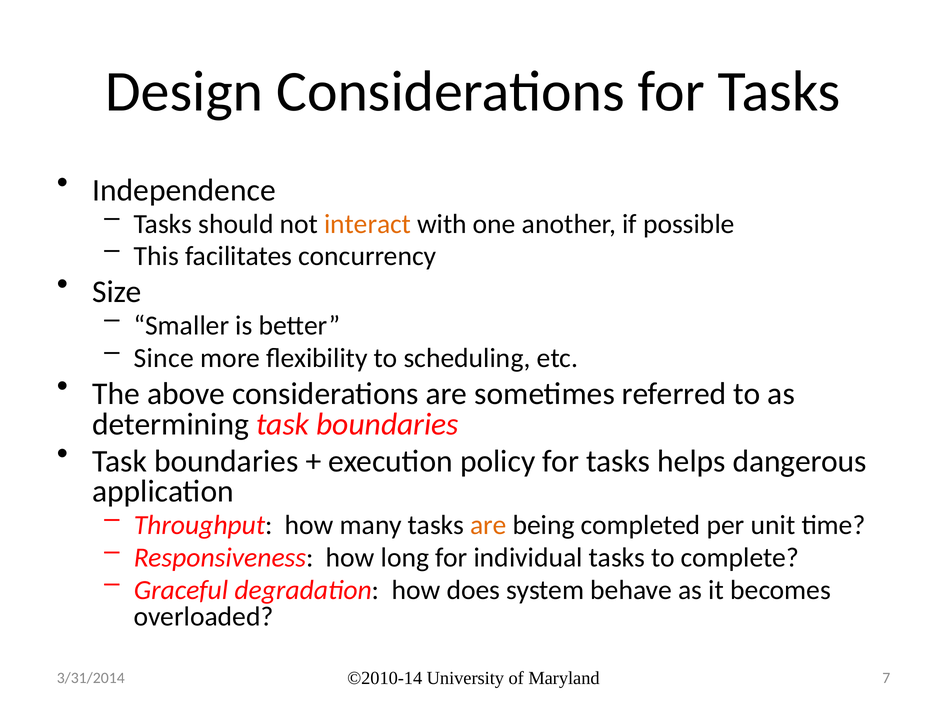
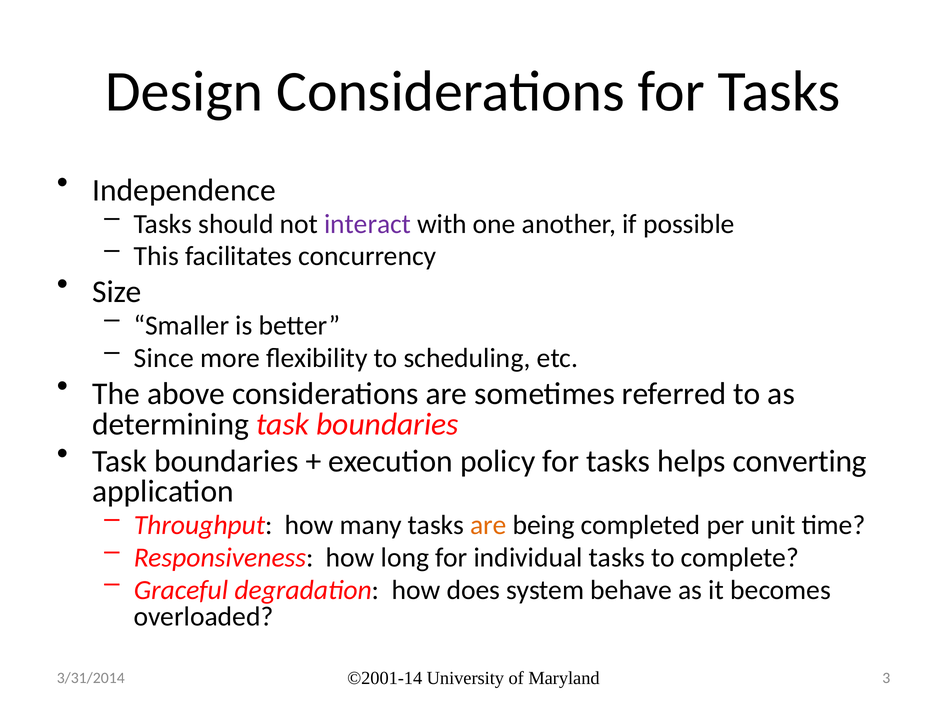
interact colour: orange -> purple
dangerous: dangerous -> converting
©2010-14: ©2010-14 -> ©2001-14
7: 7 -> 3
